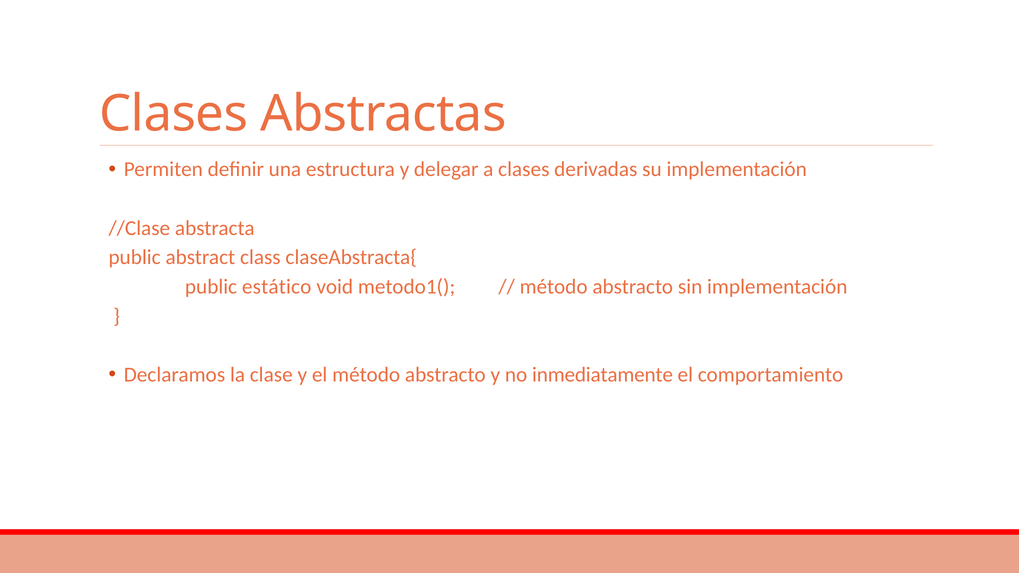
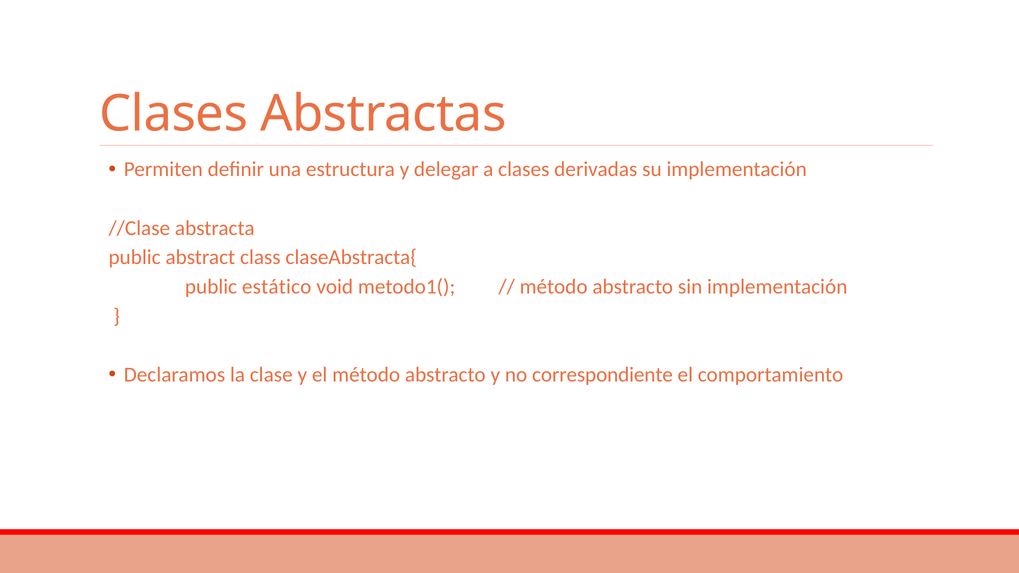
inmediatamente: inmediatamente -> correspondiente
